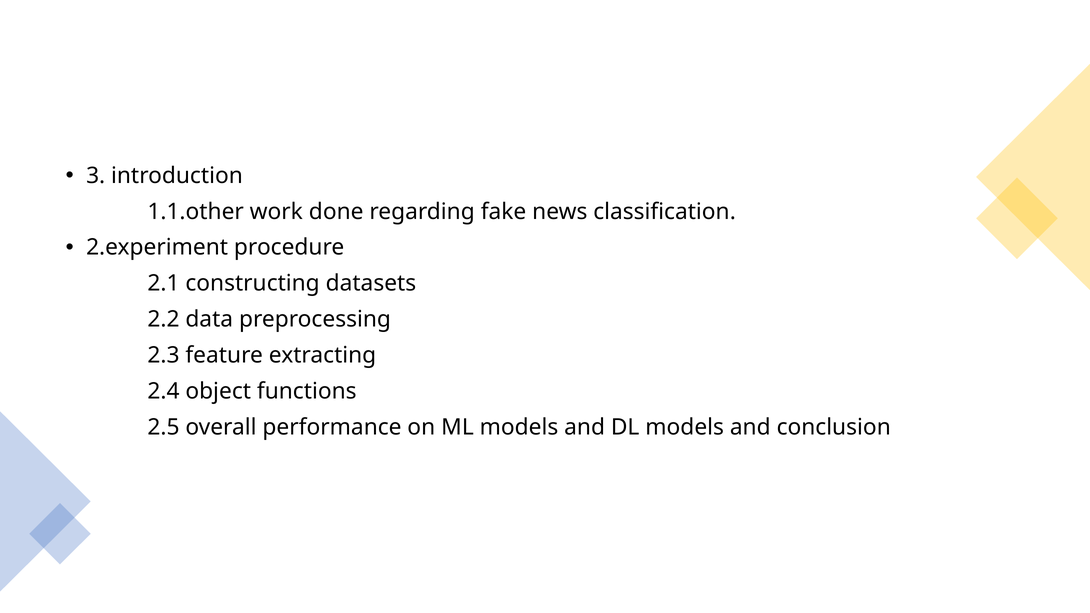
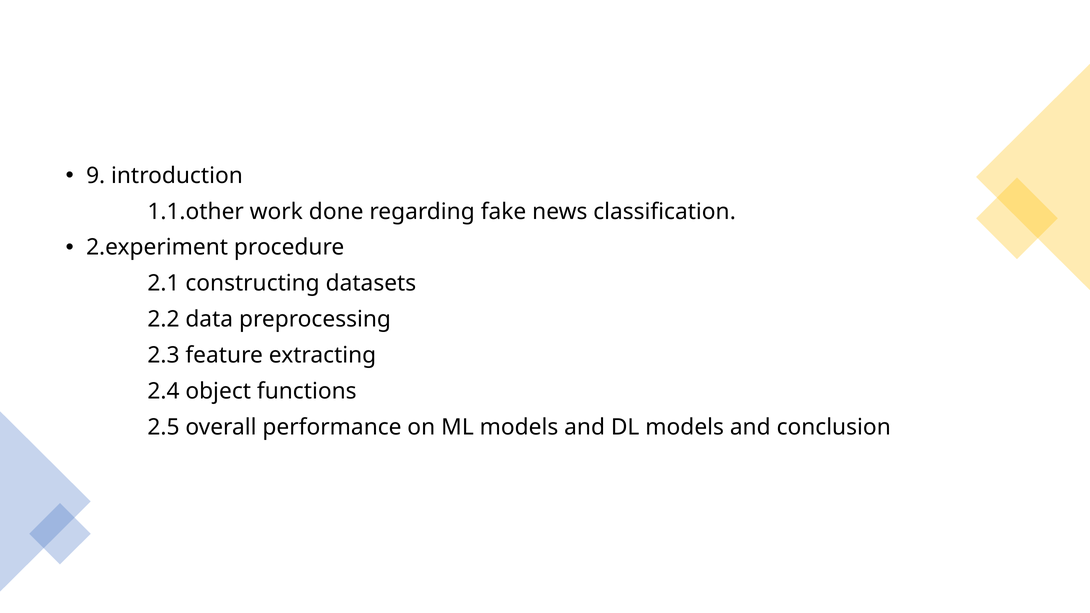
3: 3 -> 9
